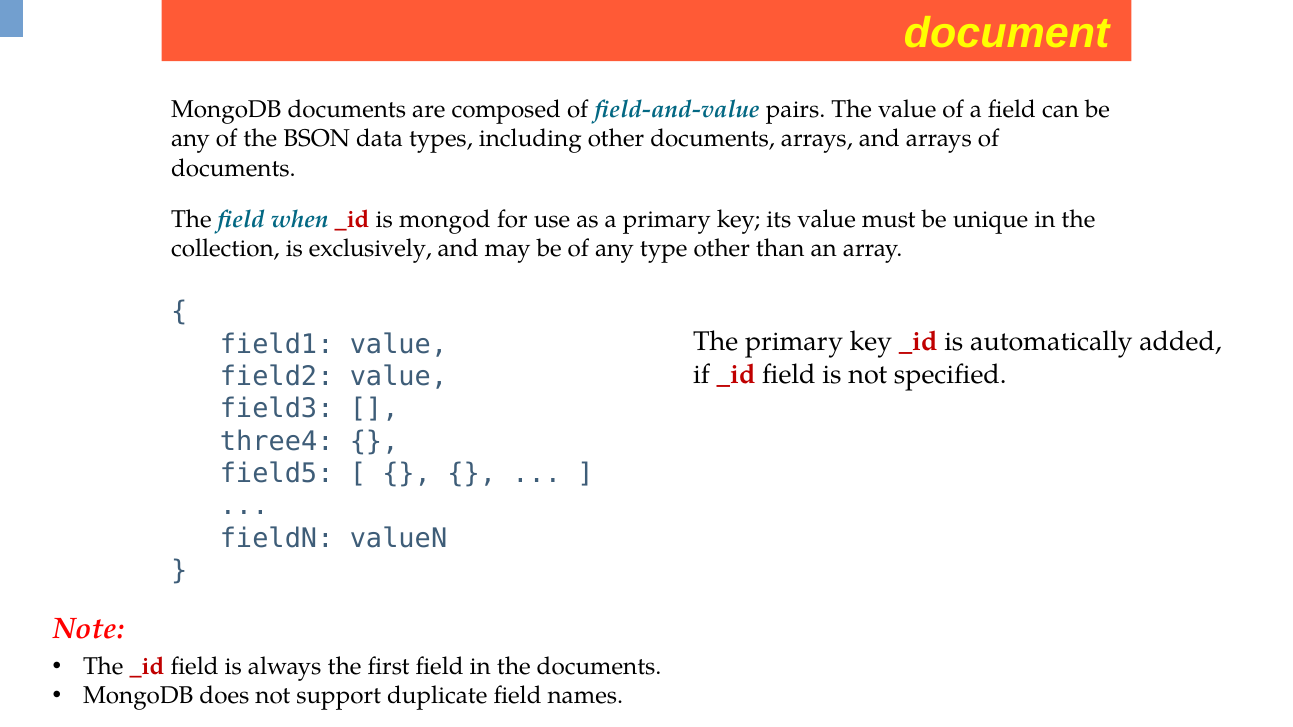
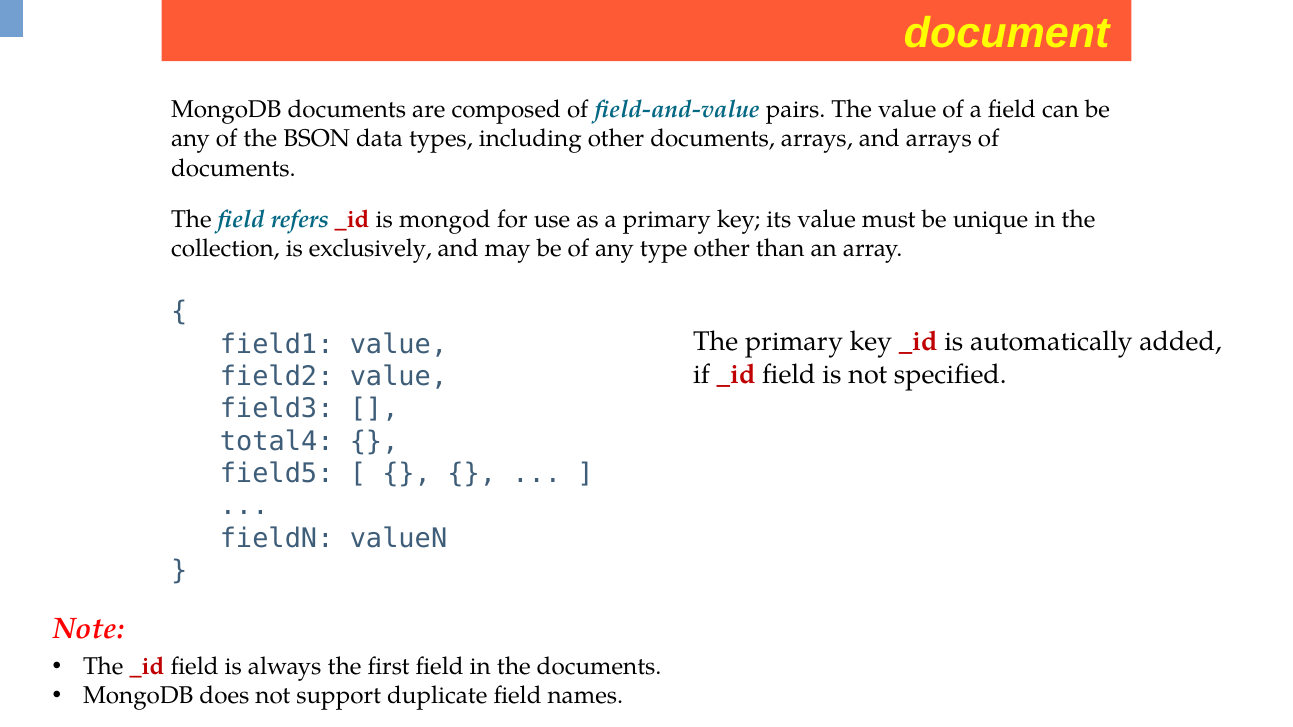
when: when -> refers
three4: three4 -> total4
